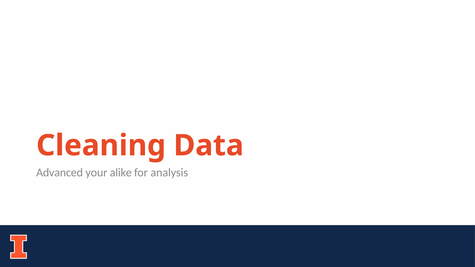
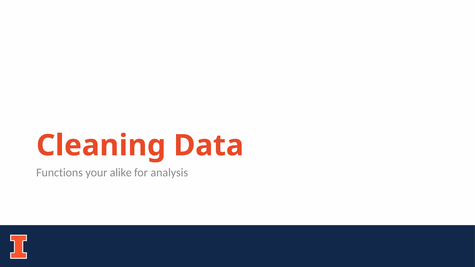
Advanced: Advanced -> Functions
